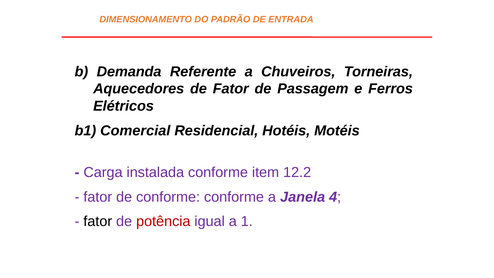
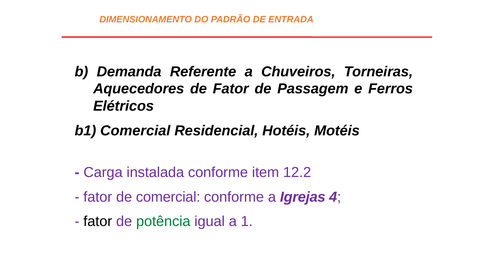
de conforme: conforme -> comercial
a Janela: Janela -> Igrejas
potência colour: red -> green
